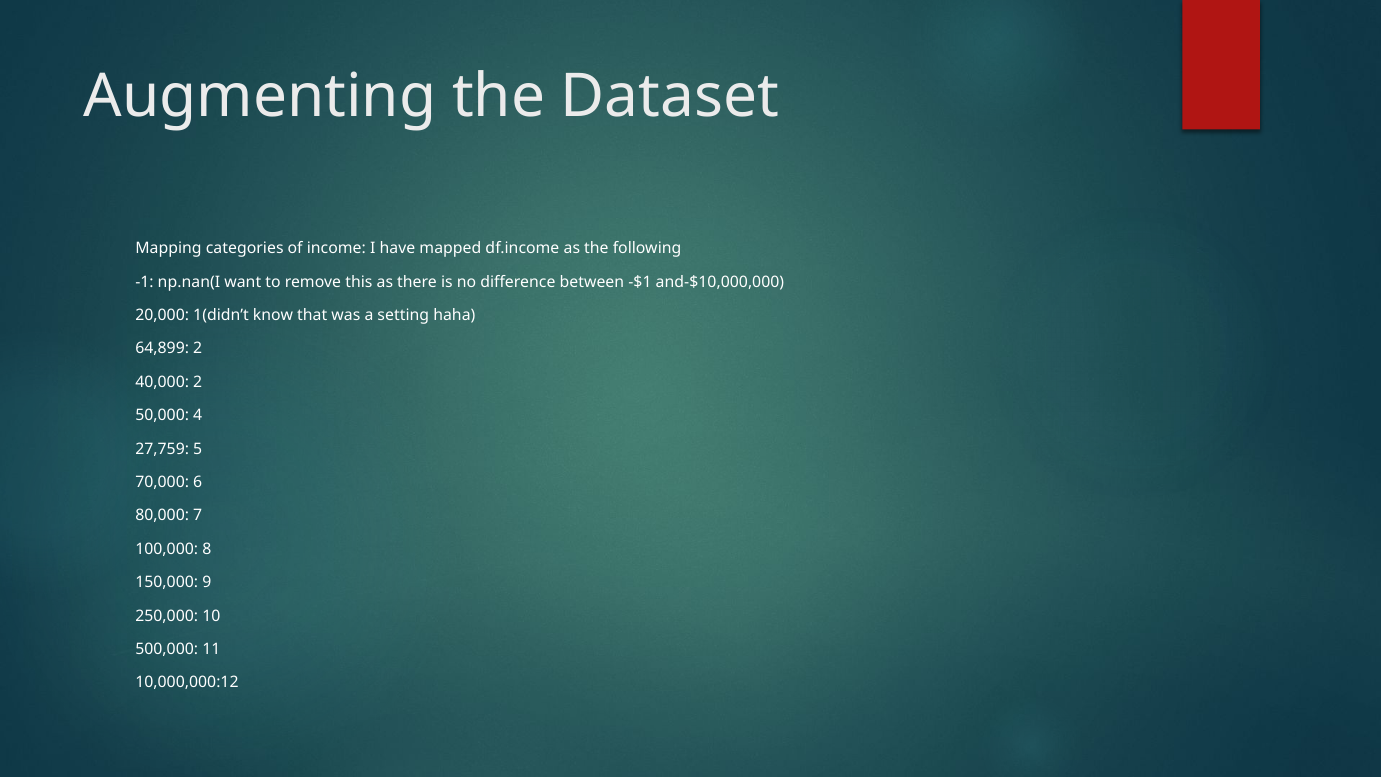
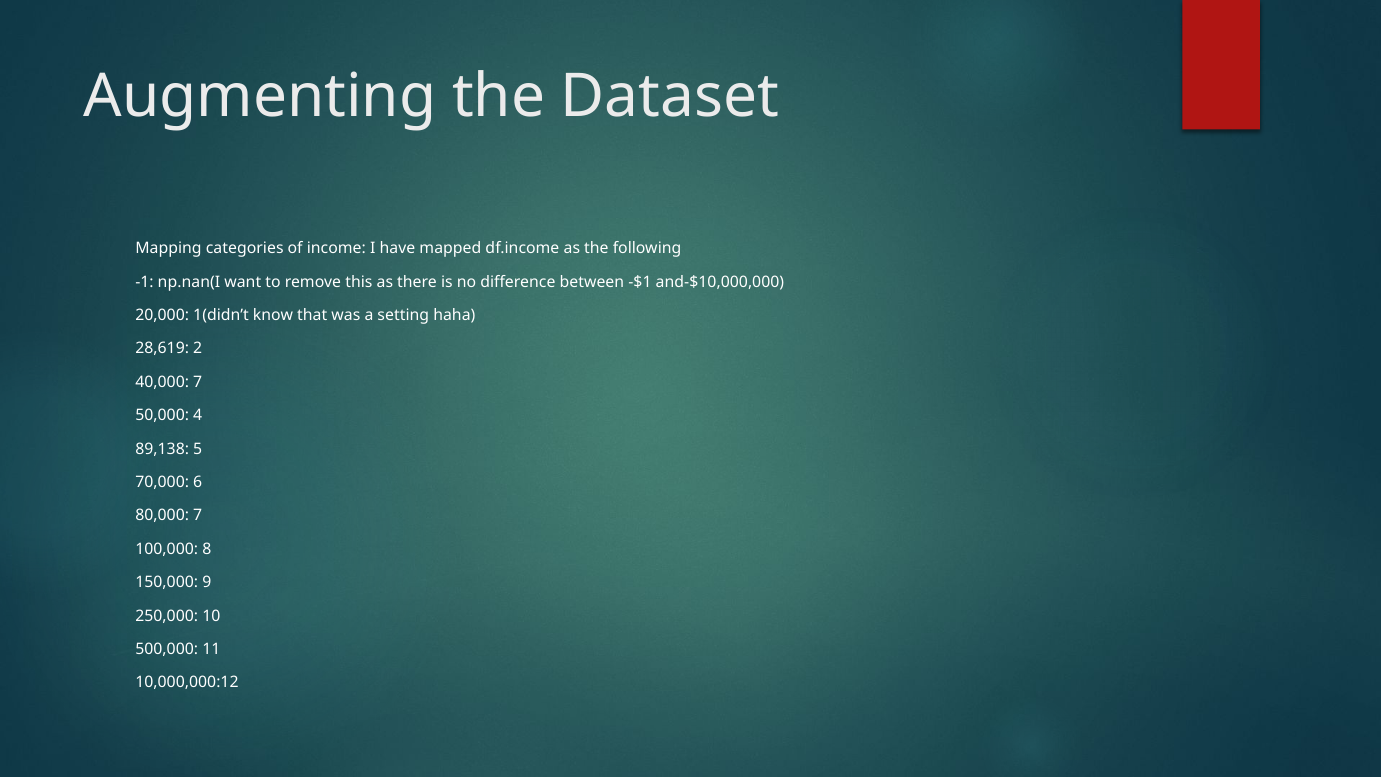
64,899: 64,899 -> 28,619
40,000 2: 2 -> 7
27,759: 27,759 -> 89,138
